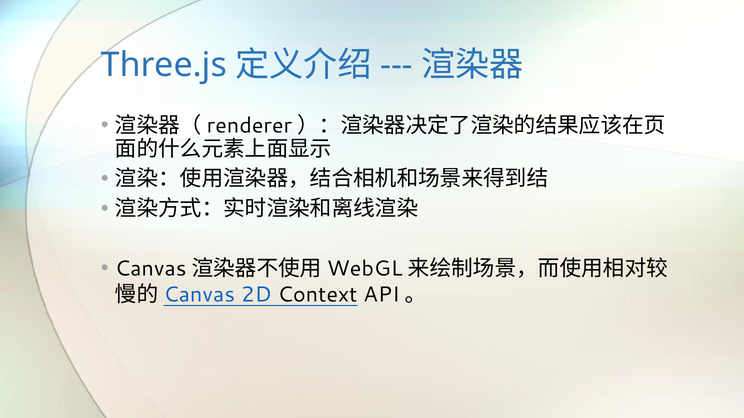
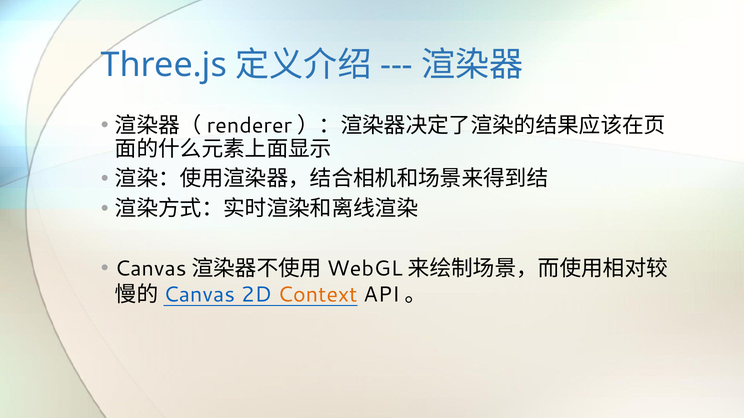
Context colour: black -> orange
